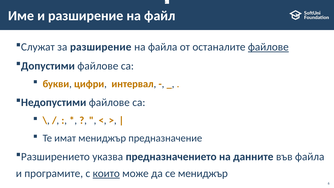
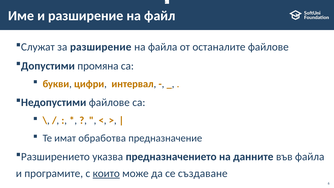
файлове at (268, 47) underline: present -> none
Допустими файлове: файлове -> промяна
имат мениджър: мениджър -> обработва
се мениджър: мениджър -> създаване
